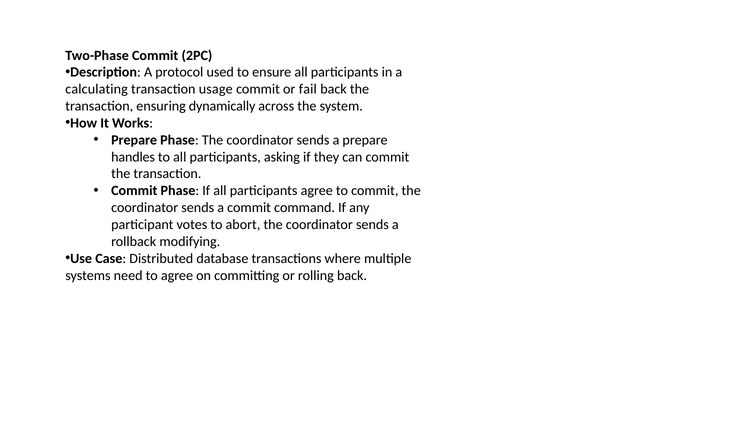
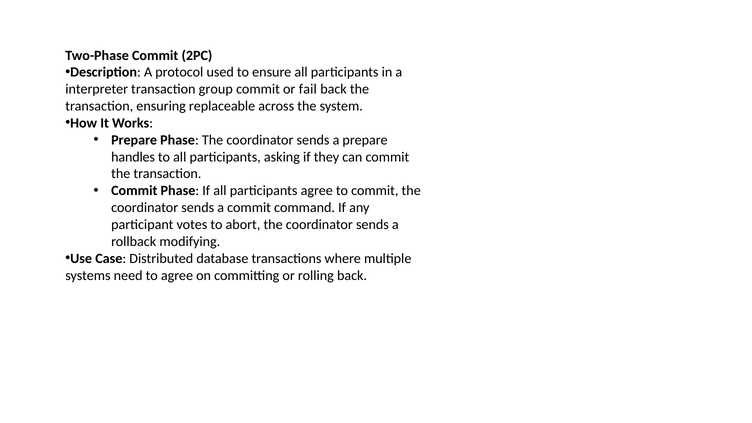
calculating: calculating -> interpreter
usage: usage -> group
dynamically: dynamically -> replaceable
